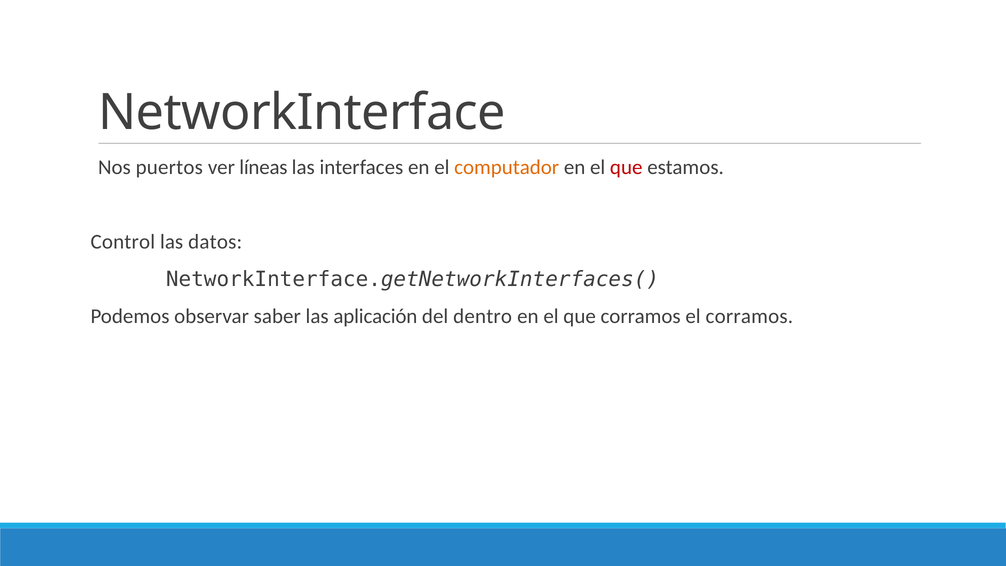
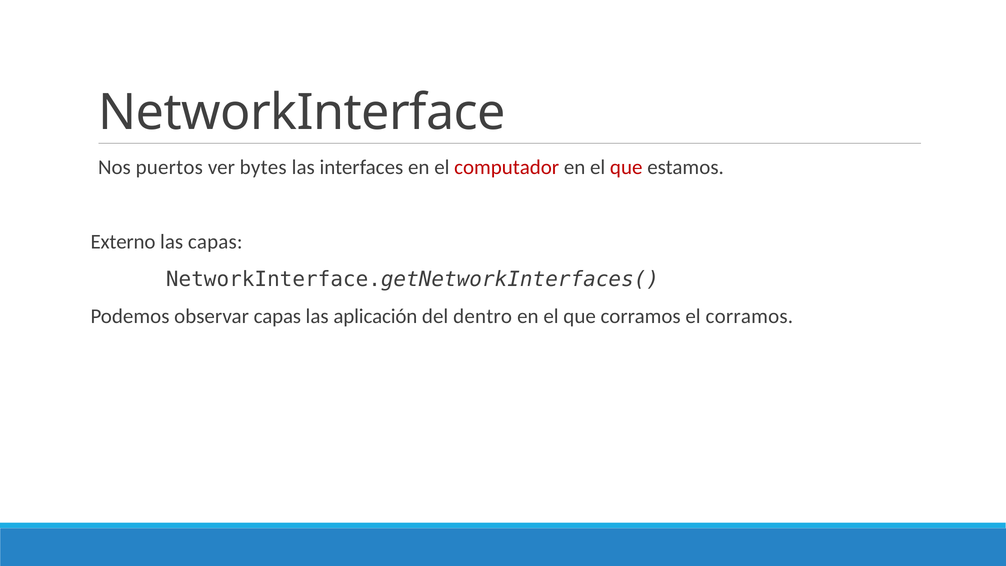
líneas: líneas -> bytes
computador colour: orange -> red
Control: Control -> Externo
las datos: datos -> capas
observar saber: saber -> capas
